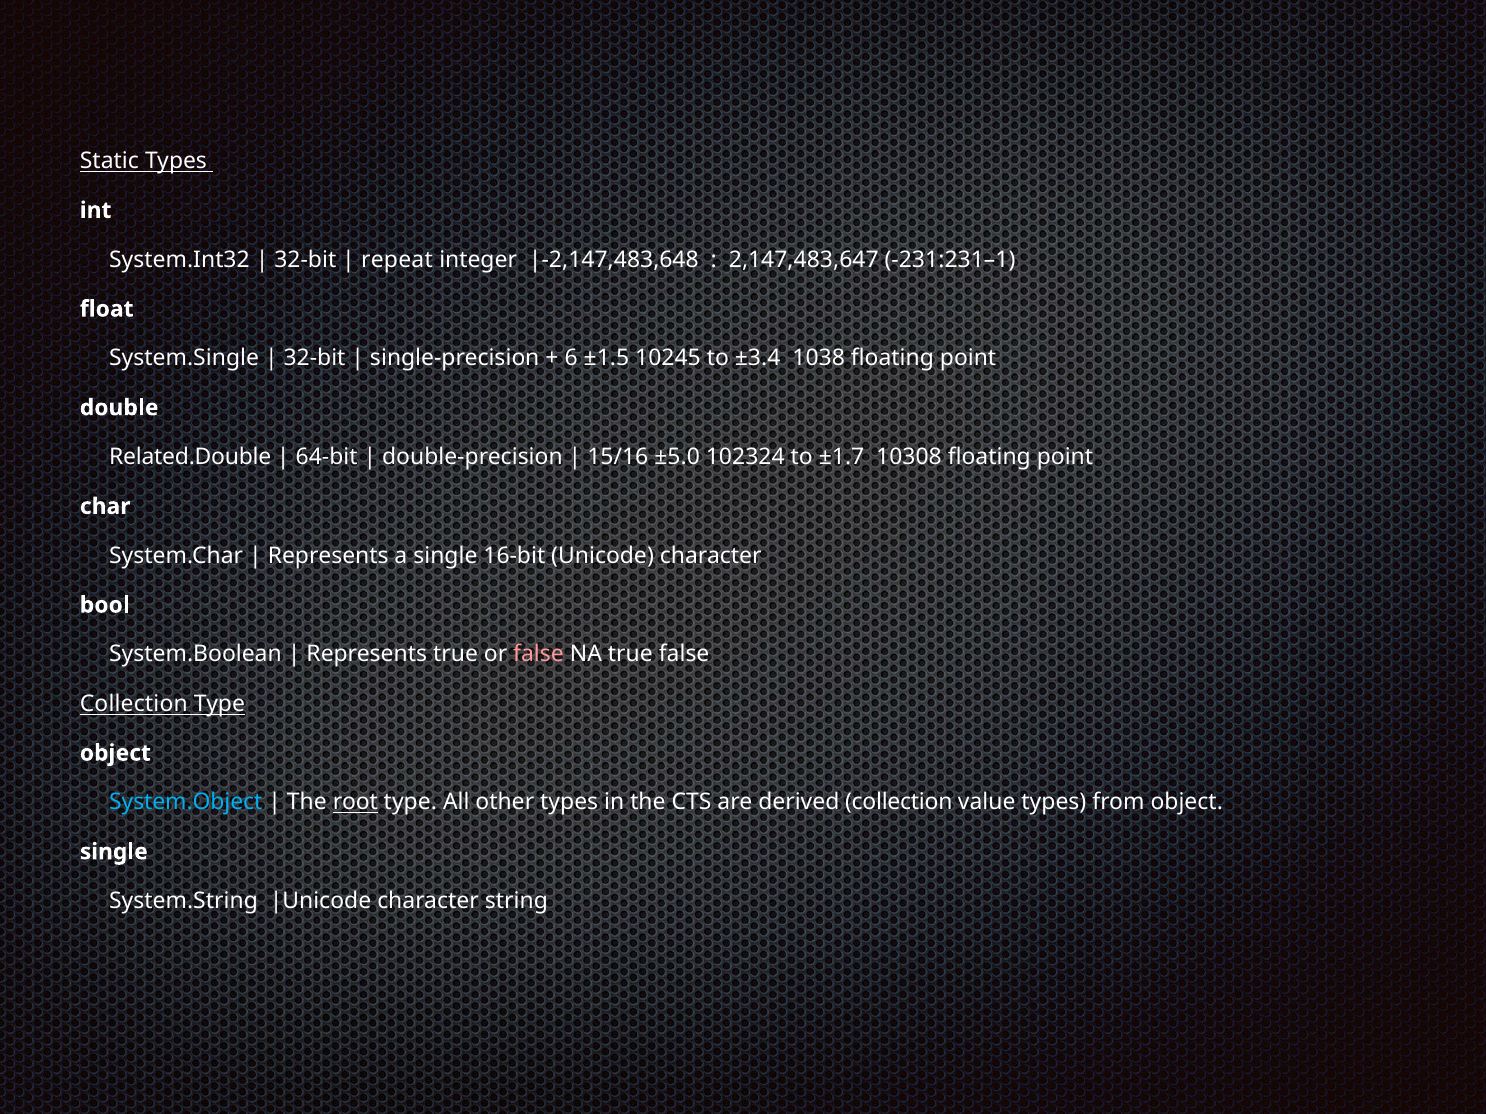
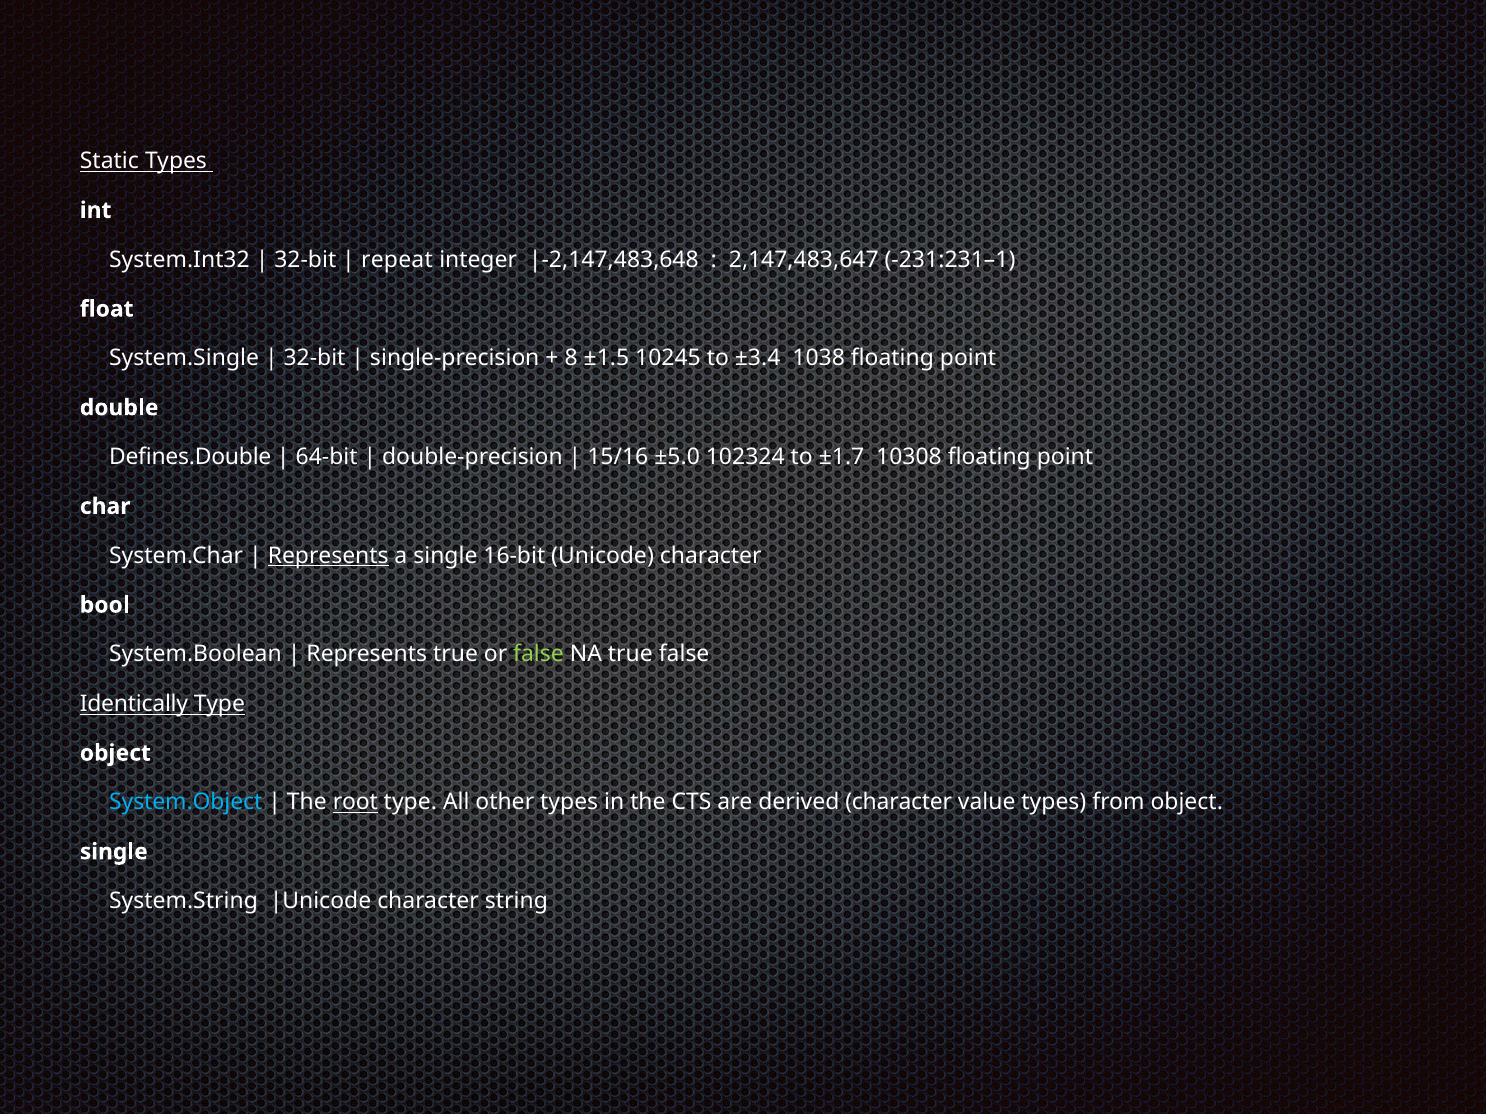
6: 6 -> 8
Related.Double: Related.Double -> Defines.Double
Represents at (328, 556) underline: none -> present
false at (539, 655) colour: pink -> light green
Collection at (134, 704): Collection -> Identically
derived collection: collection -> character
